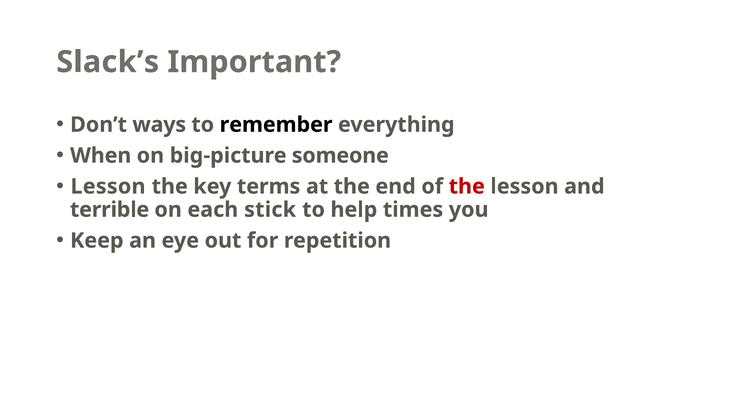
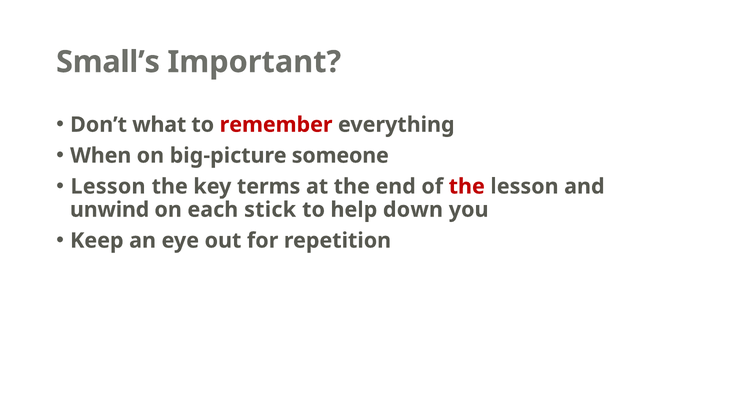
Slack’s: Slack’s -> Small’s
ways: ways -> what
remember colour: black -> red
terrible: terrible -> unwind
times: times -> down
